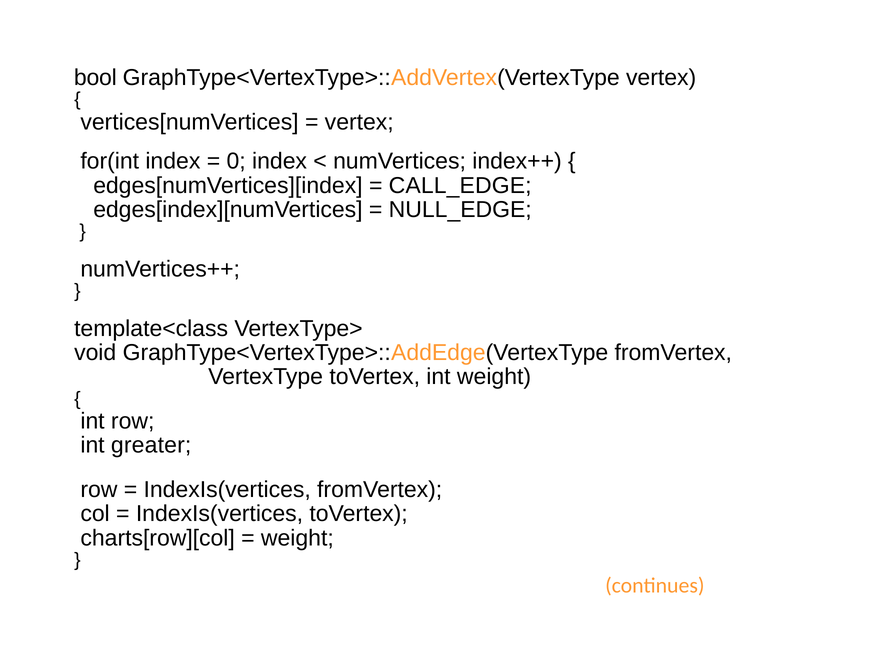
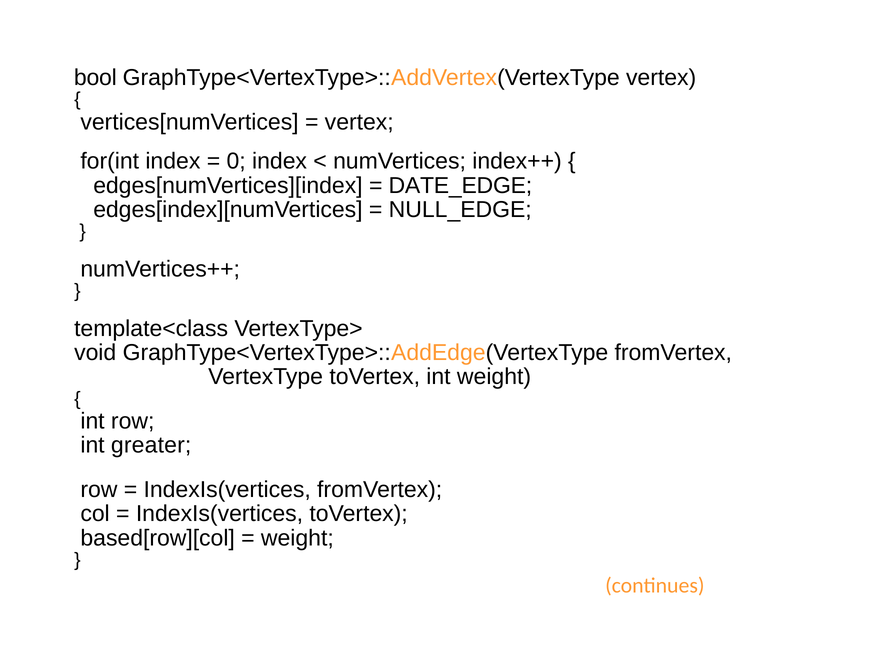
CALL_EDGE: CALL_EDGE -> DATE_EDGE
charts[row][col: charts[row][col -> based[row][col
